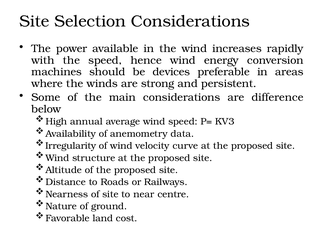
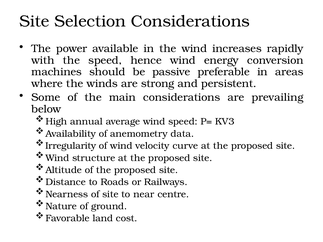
devices: devices -> passive
difference: difference -> prevailing
